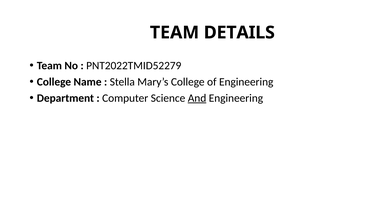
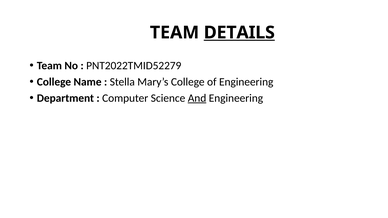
DETAILS underline: none -> present
